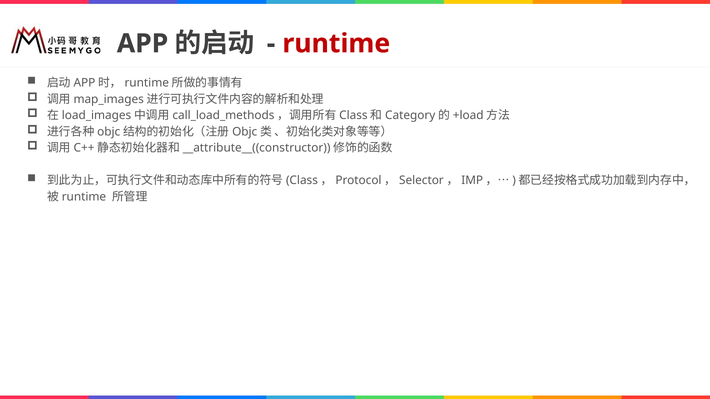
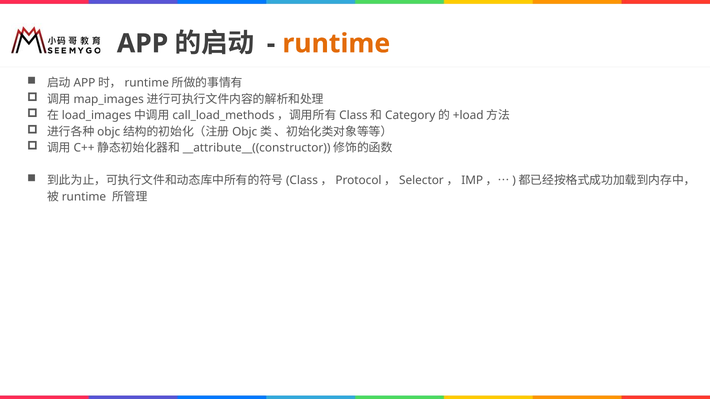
runtime colour: red -> orange
